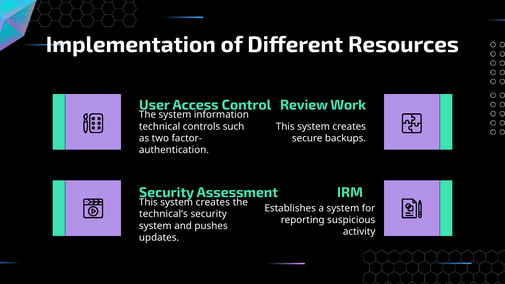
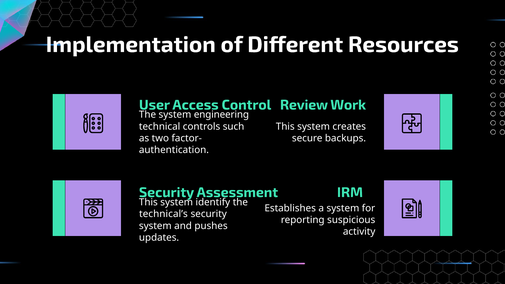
information: information -> engineering
creates at (213, 202): creates -> identify
